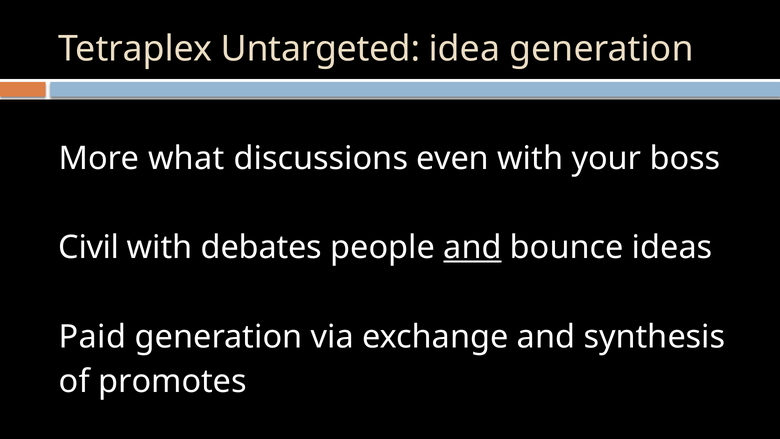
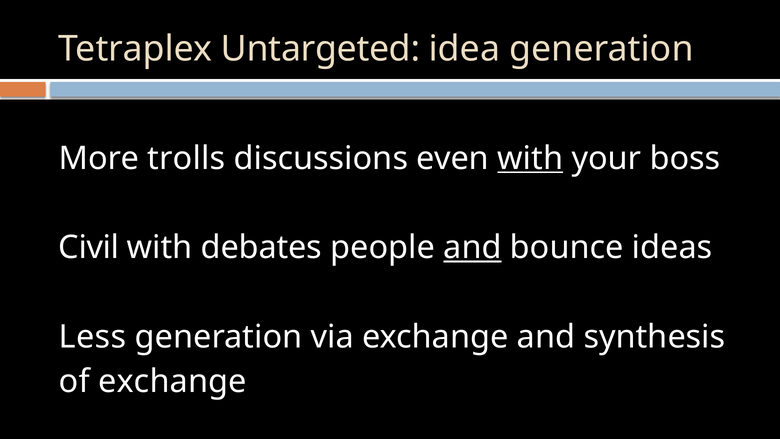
what: what -> trolls
with at (530, 158) underline: none -> present
Paid: Paid -> Less
of promotes: promotes -> exchange
